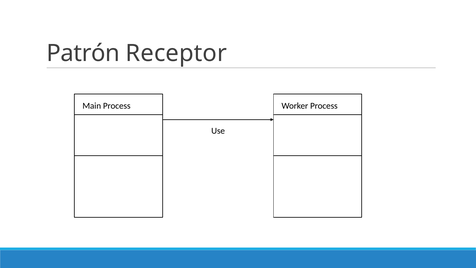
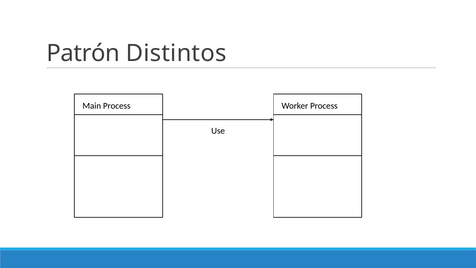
Receptor: Receptor -> Distintos
